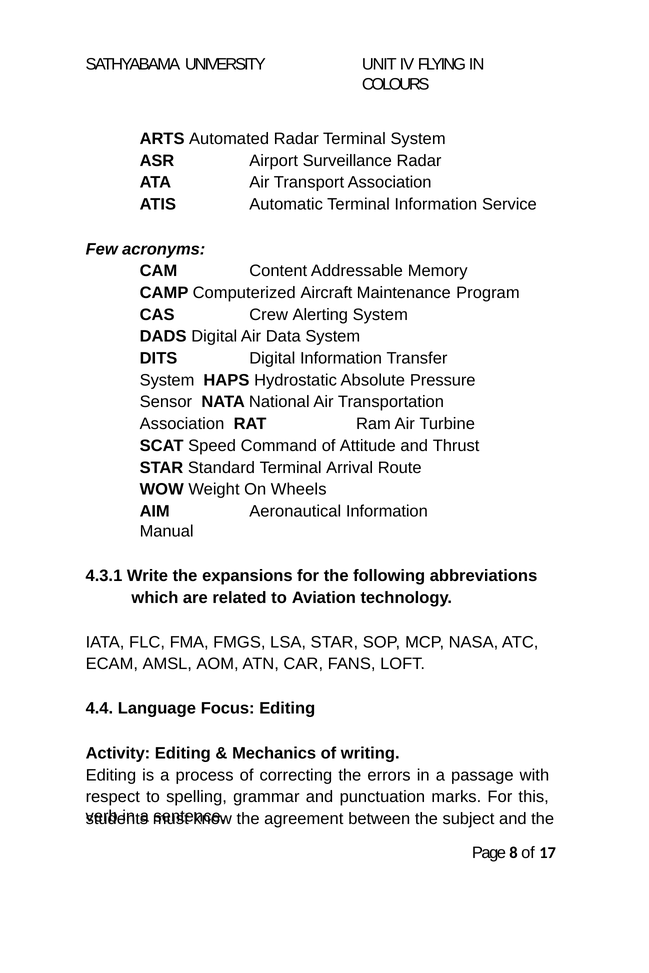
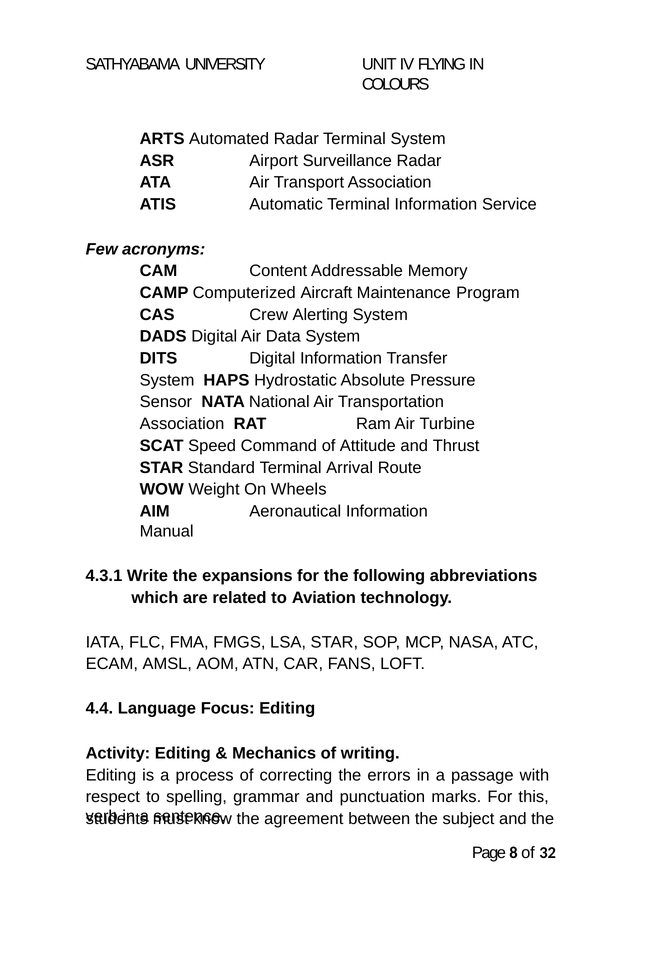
17: 17 -> 32
